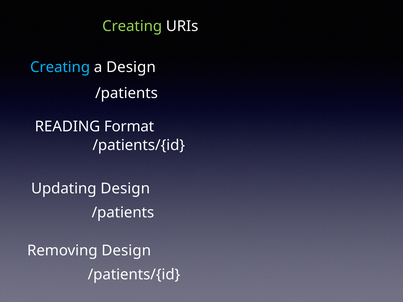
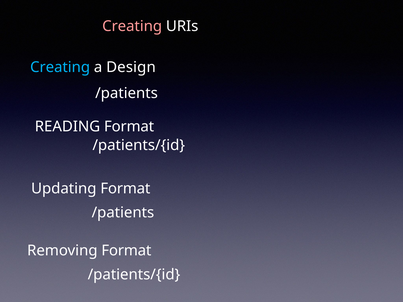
Creating at (132, 26) colour: light green -> pink
Updating Design: Design -> Format
Removing Design: Design -> Format
